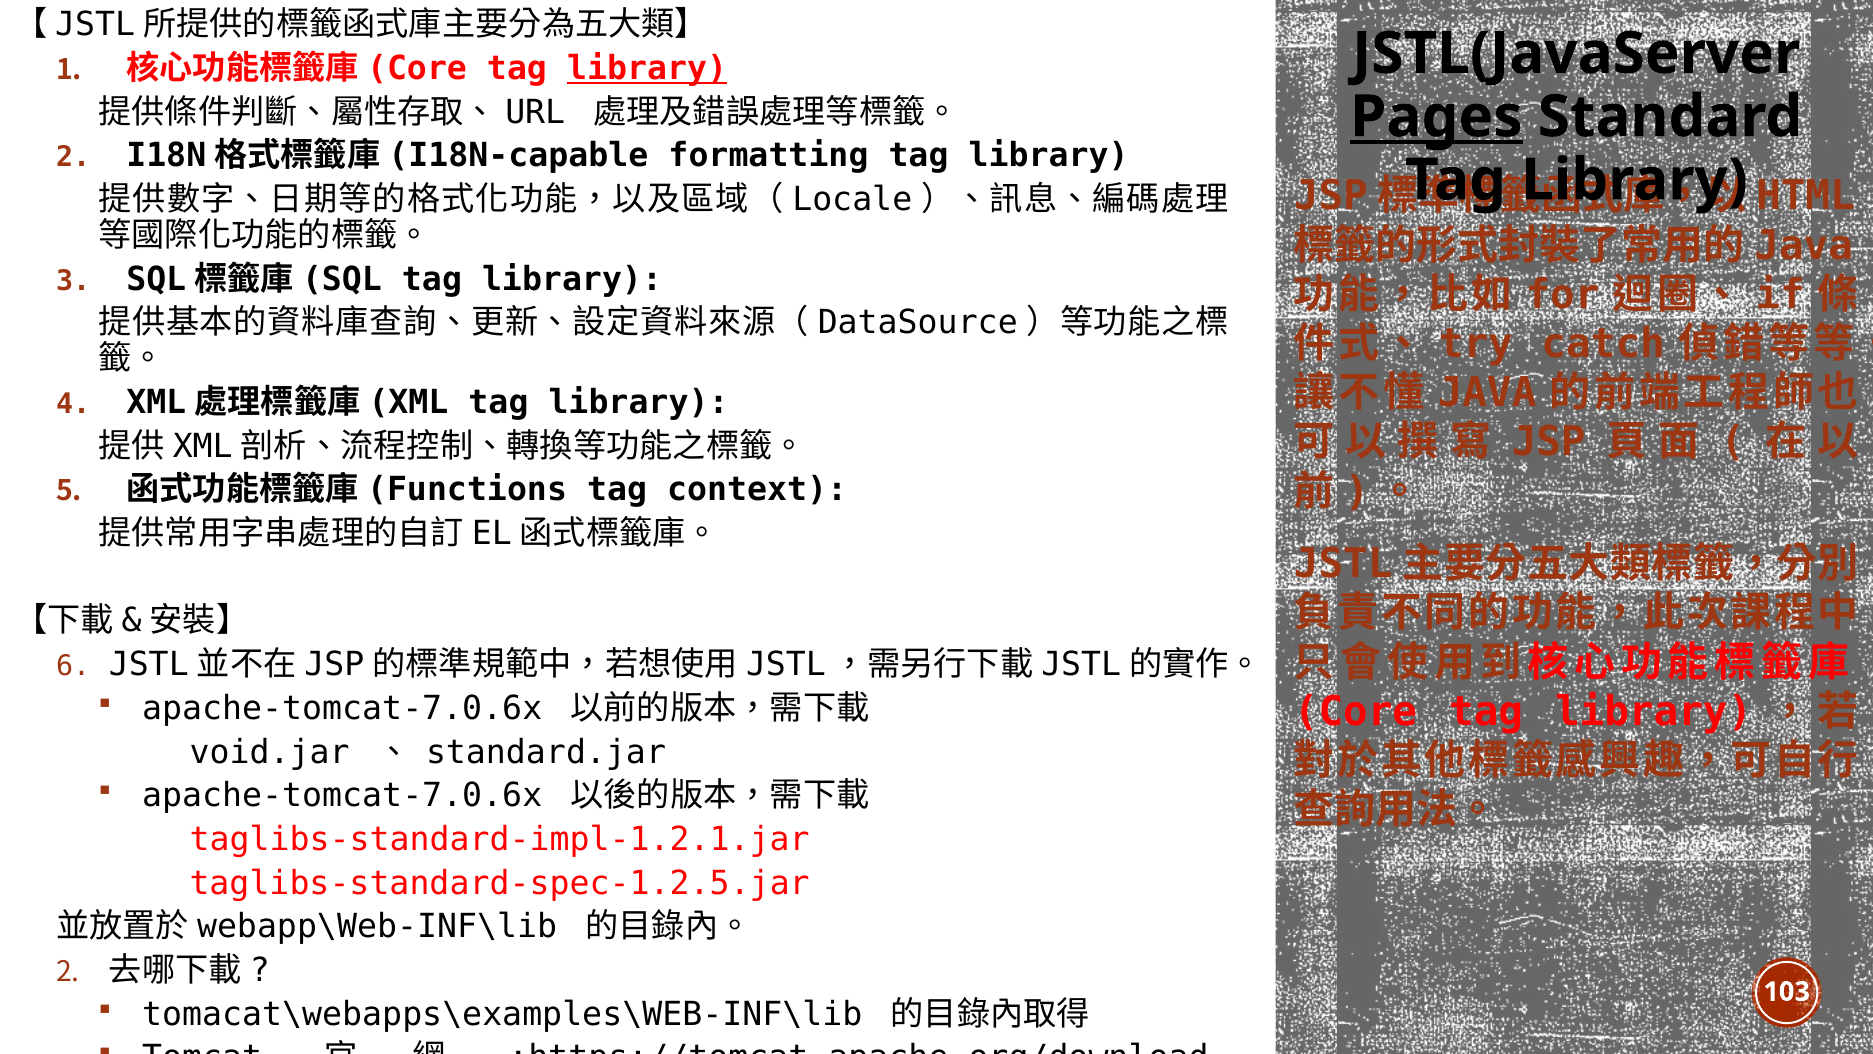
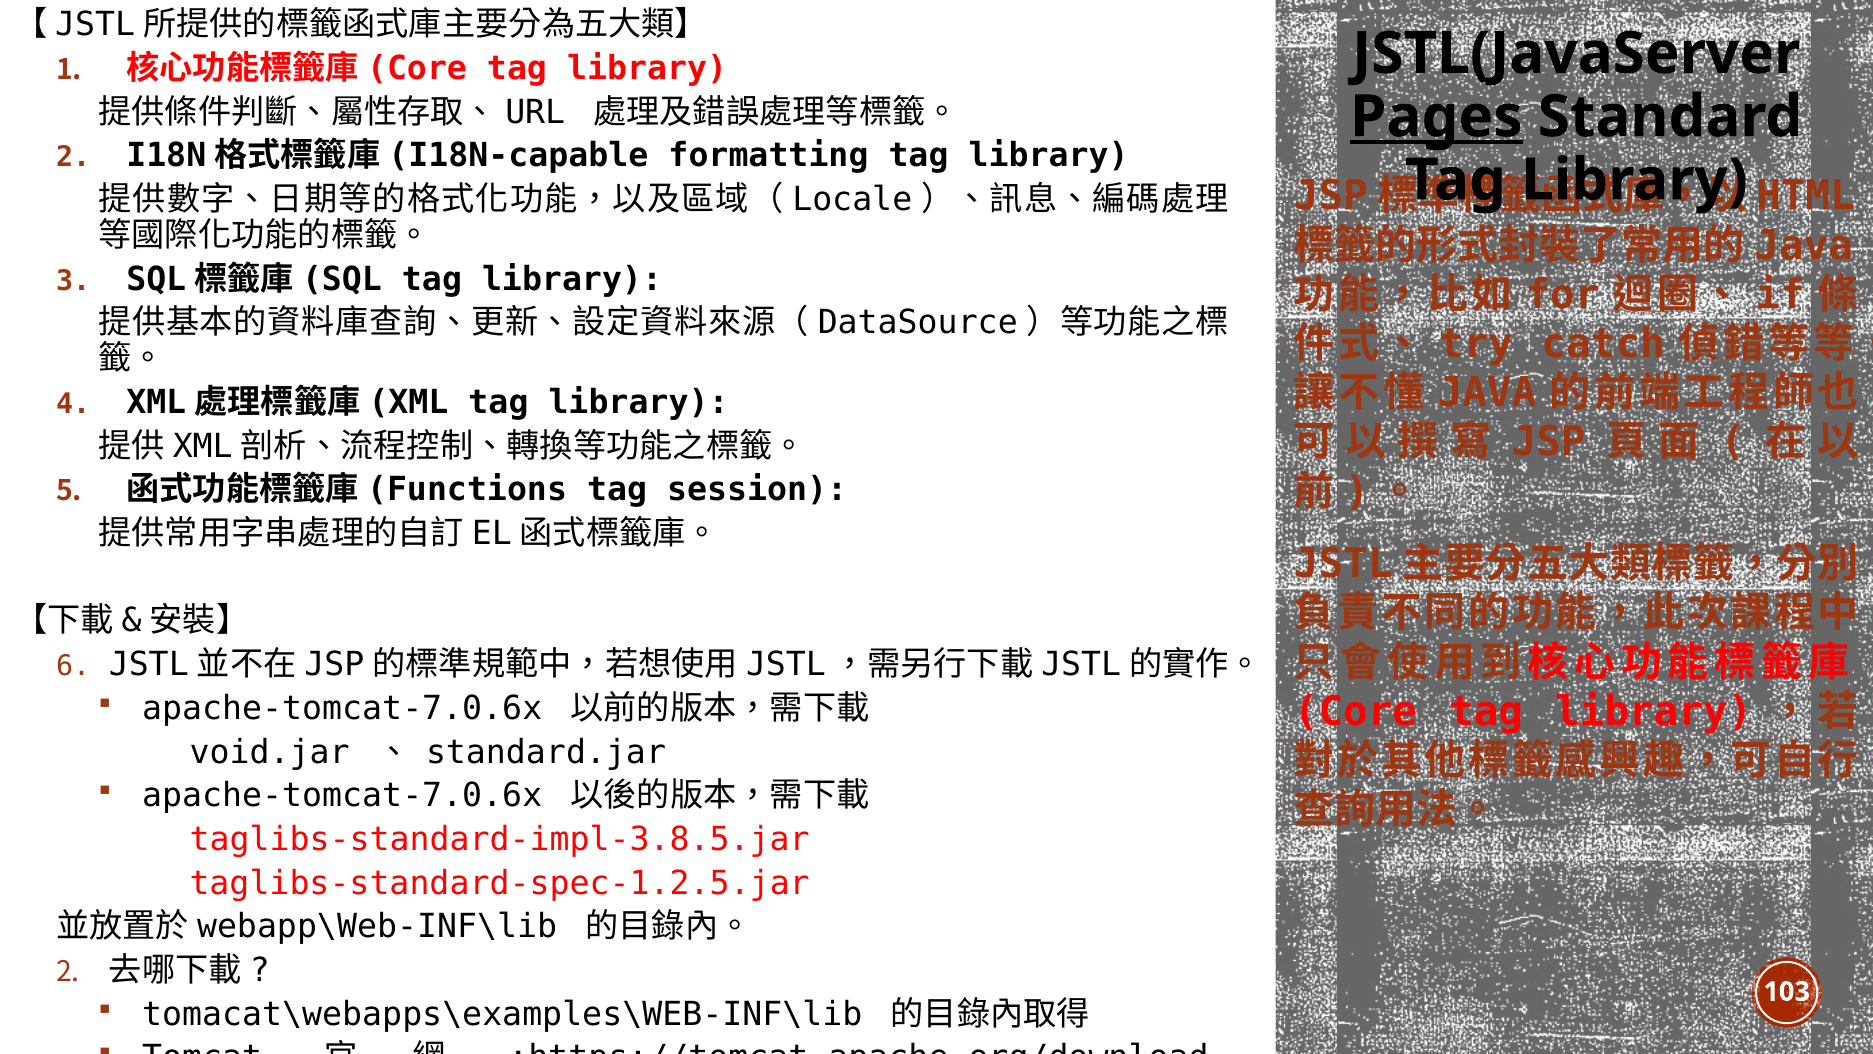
library at (647, 68) underline: present -> none
context: context -> session
taglibs-standard-impl-1.2.1.jar: taglibs-standard-impl-1.2.1.jar -> taglibs-standard-impl-3.8.5.jar
